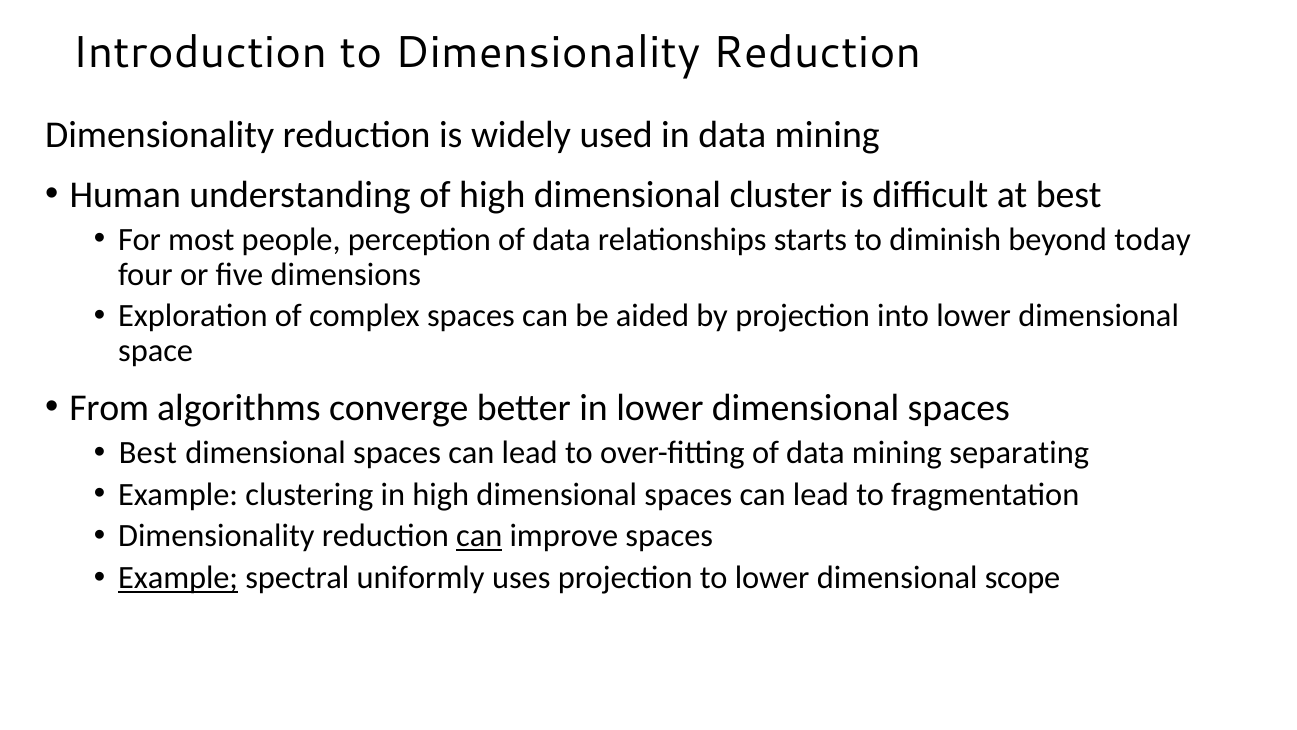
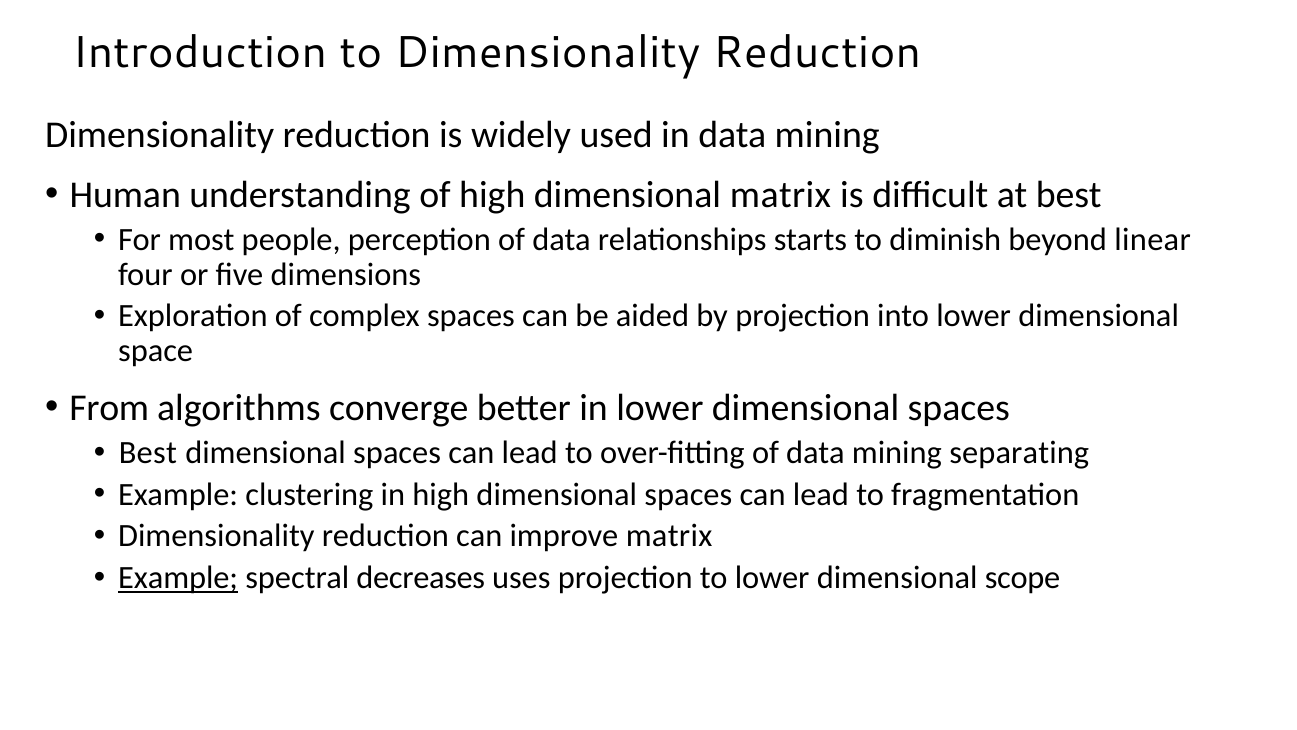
dimensional cluster: cluster -> matrix
today: today -> linear
can at (479, 536) underline: present -> none
improve spaces: spaces -> matrix
uniformly: uniformly -> decreases
